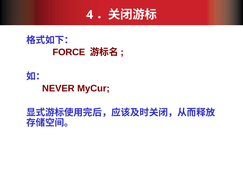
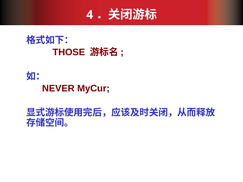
FORCE: FORCE -> THOSE
